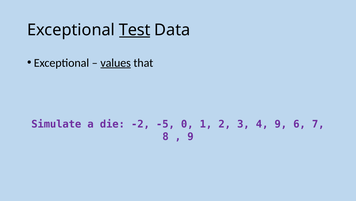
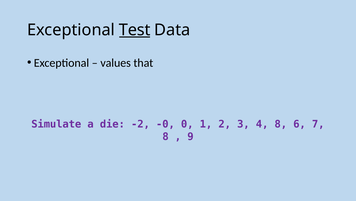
values underline: present -> none
-5: -5 -> -0
4 9: 9 -> 8
